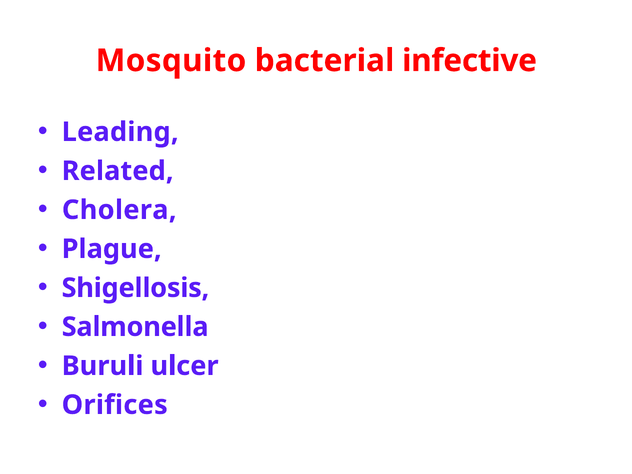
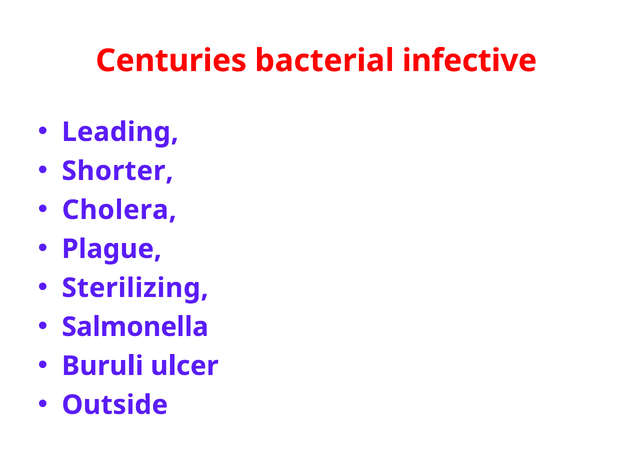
Mosquito: Mosquito -> Centuries
Related: Related -> Shorter
Shigellosis: Shigellosis -> Sterilizing
Orifices: Orifices -> Outside
